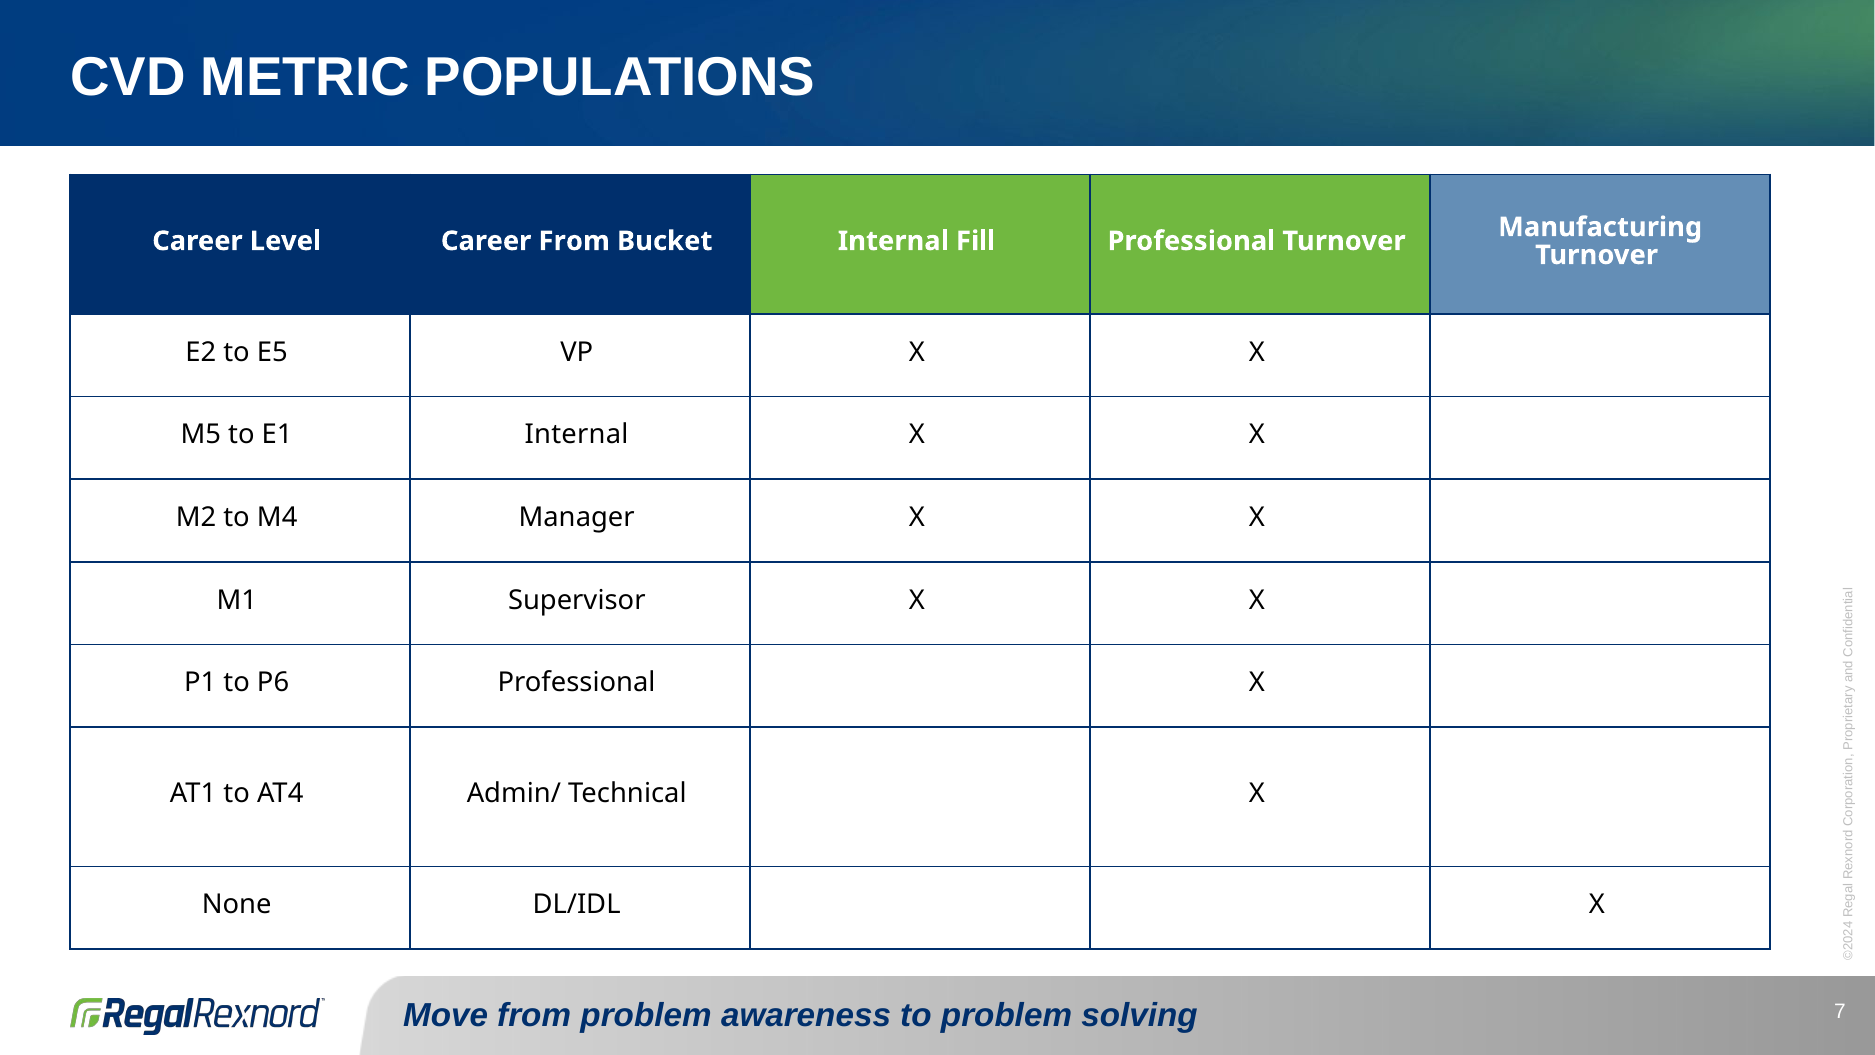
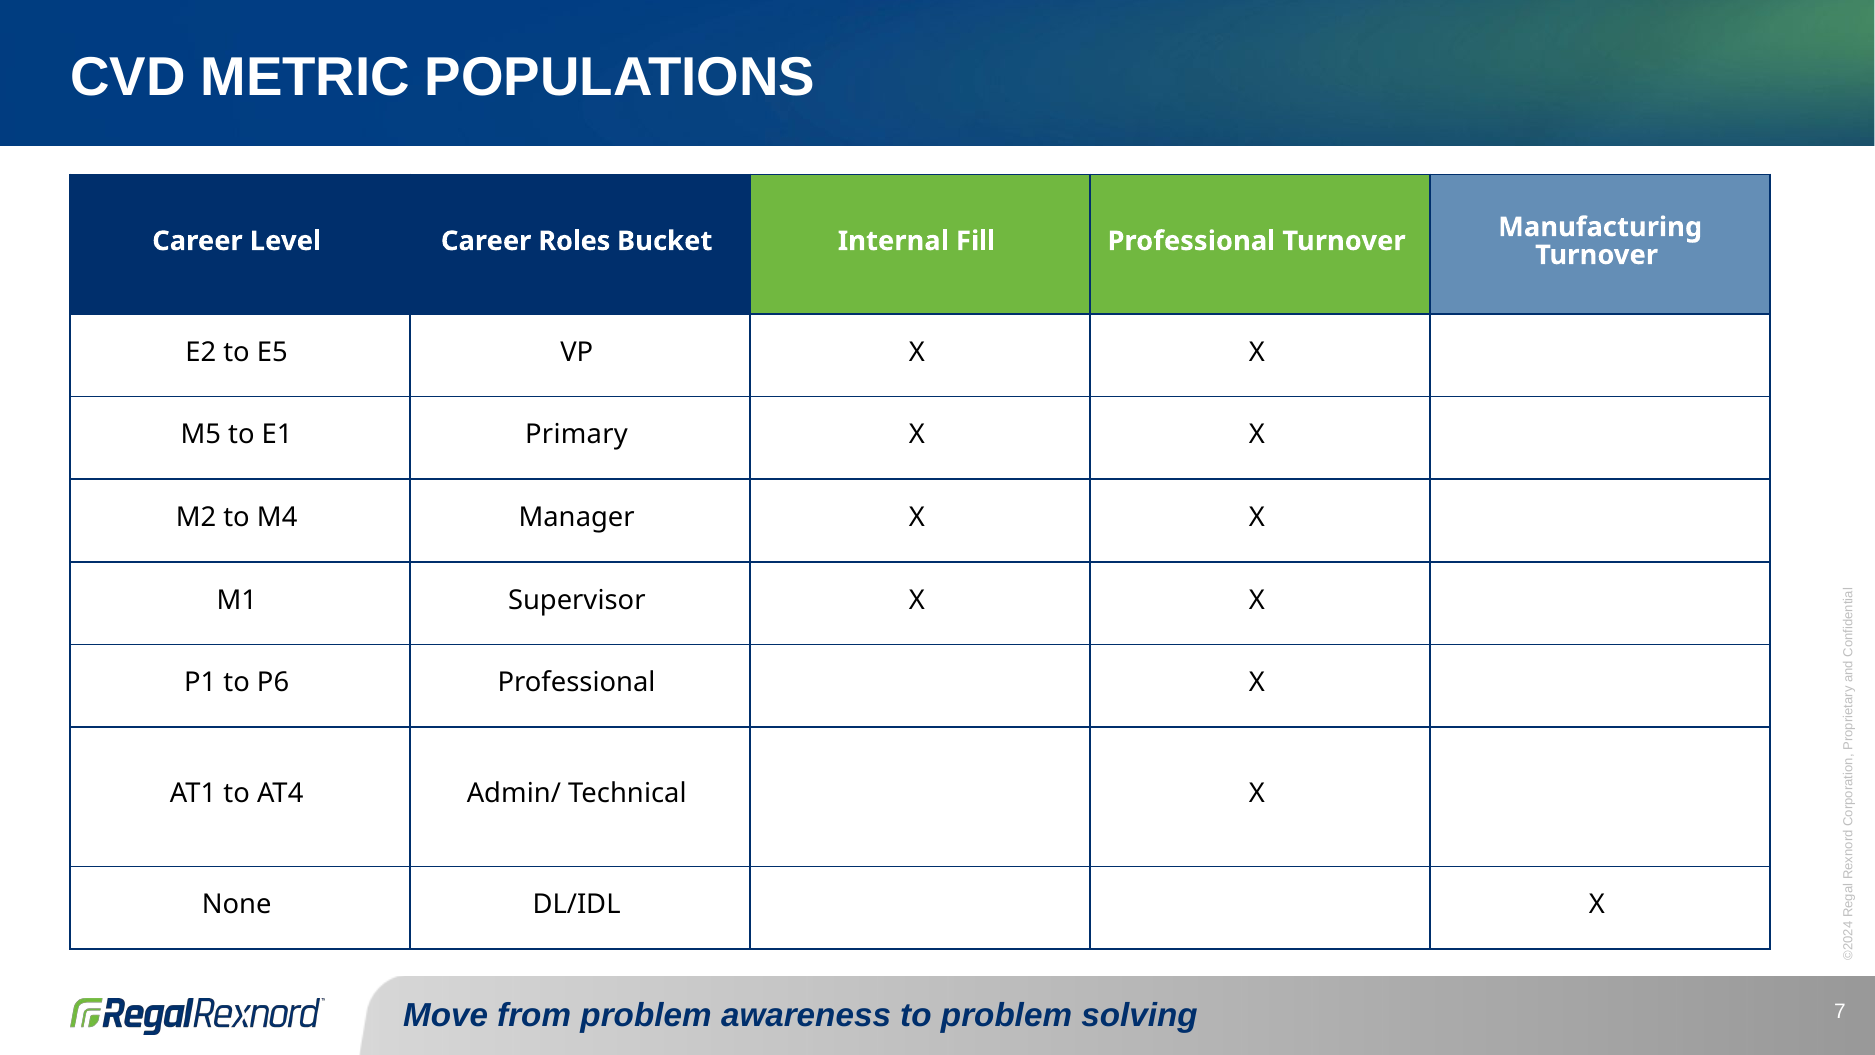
Career From: From -> Roles
E1 Internal: Internal -> Primary
